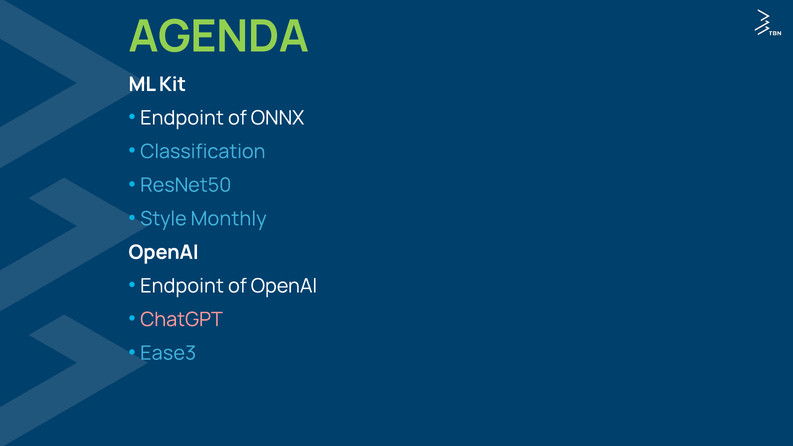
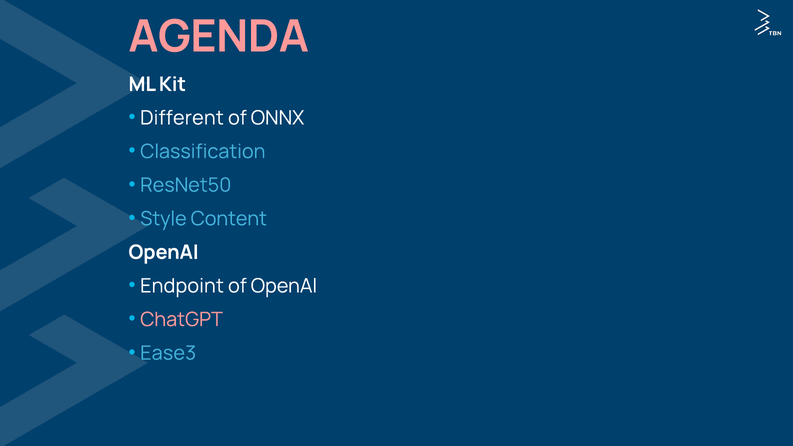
AGENDA colour: light green -> pink
Endpoint at (182, 118): Endpoint -> Different
Monthly: Monthly -> Content
